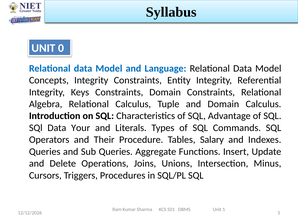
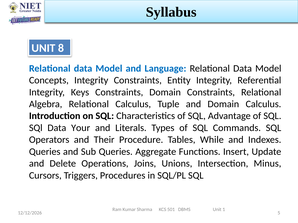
0: 0 -> 8
Salary: Salary -> While
